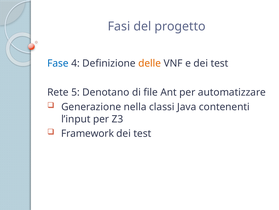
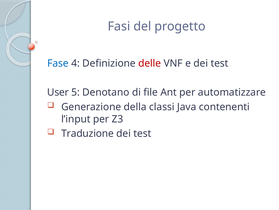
delle colour: orange -> red
Rete: Rete -> User
nella: nella -> della
Framework: Framework -> Traduzione
